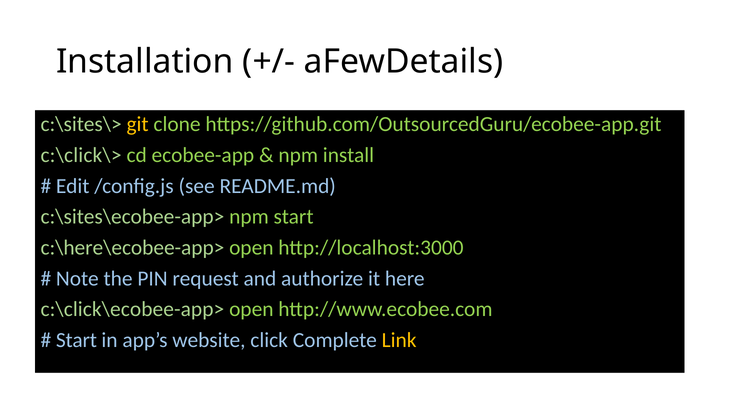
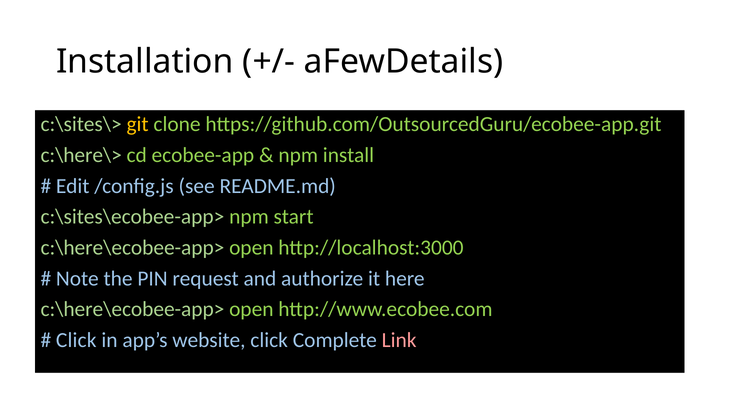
c:\click\>: c:\click\> -> c:\here\>
c:\click\ecobee-app> at (132, 309): c:\click\ecobee-app> -> c:\here\ecobee-app>
Start at (76, 340): Start -> Click
Link colour: yellow -> pink
